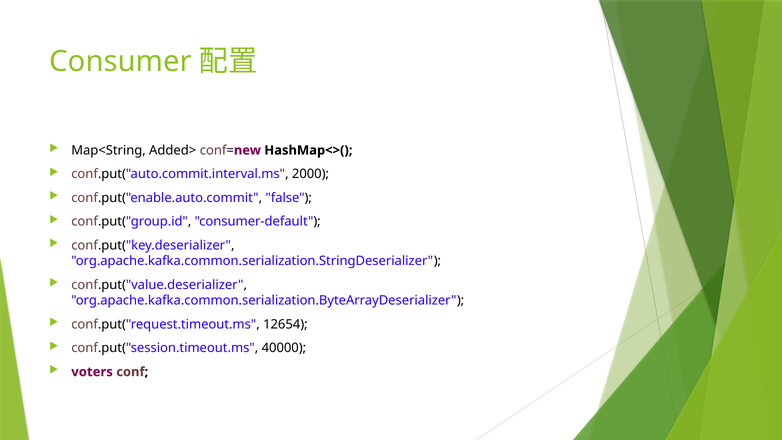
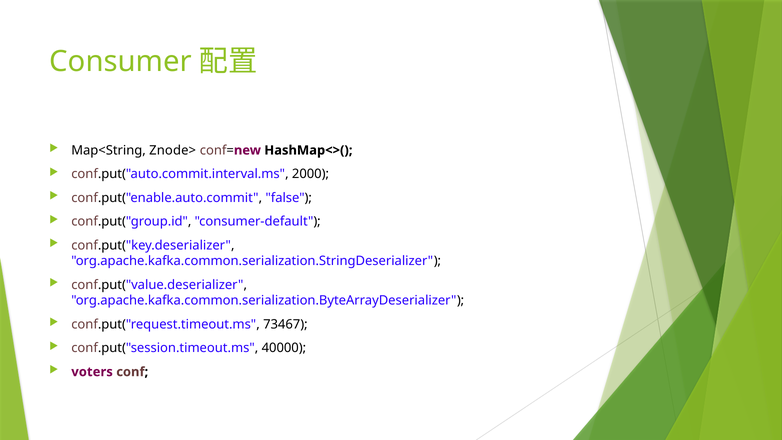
Added>: Added> -> Znode>
12654: 12654 -> 73467
